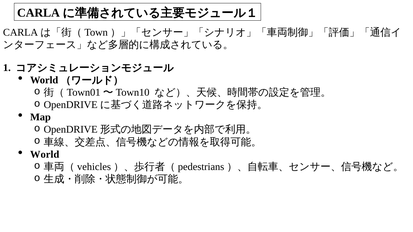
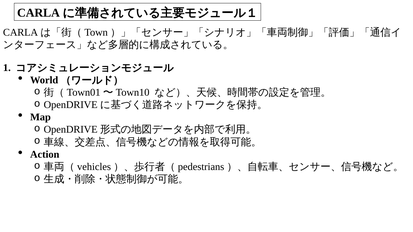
World: World -> Action
